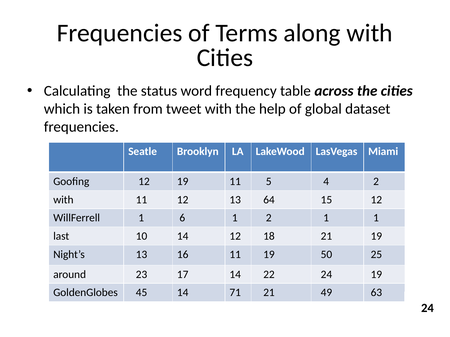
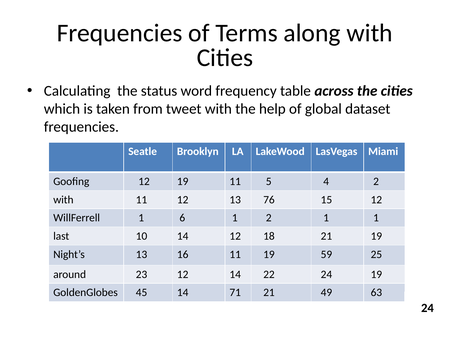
64: 64 -> 76
50: 50 -> 59
23 17: 17 -> 12
